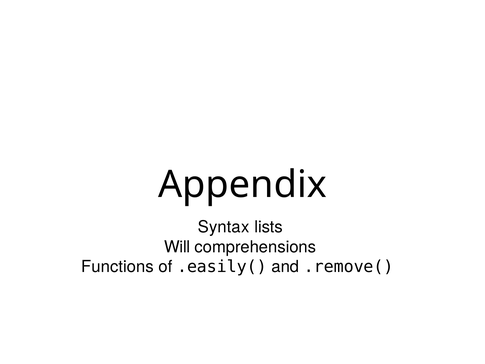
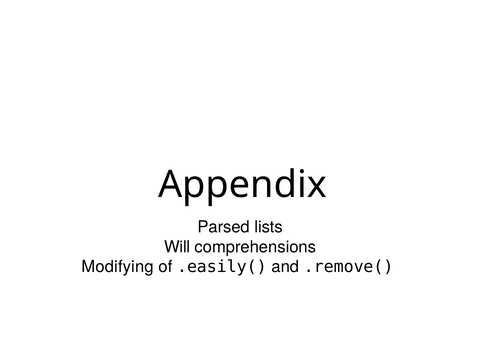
Syntax: Syntax -> Parsed
Functions: Functions -> Modifying
